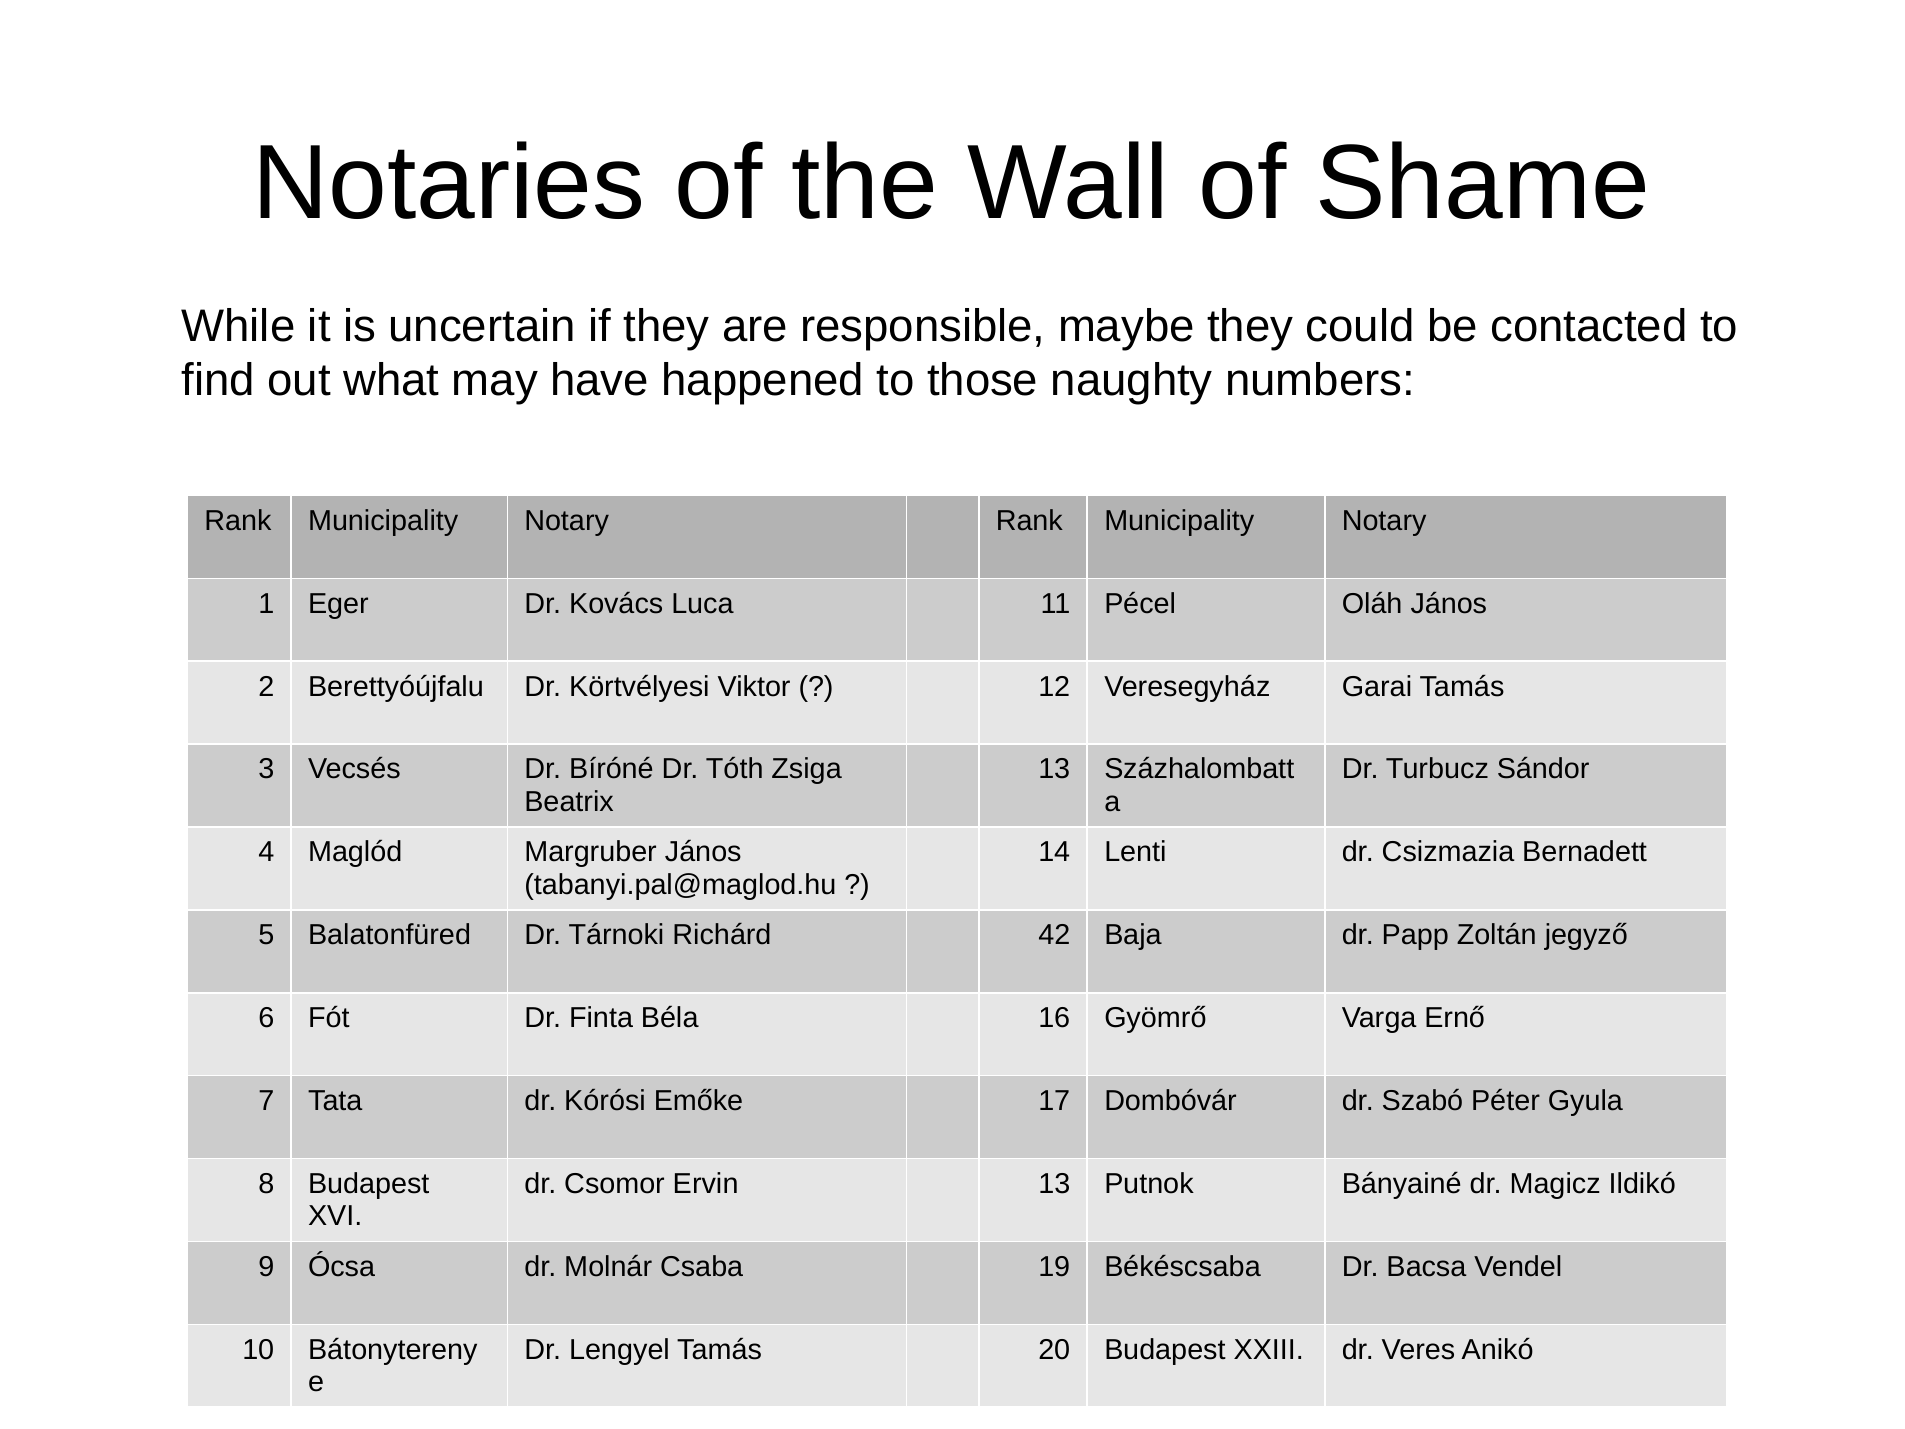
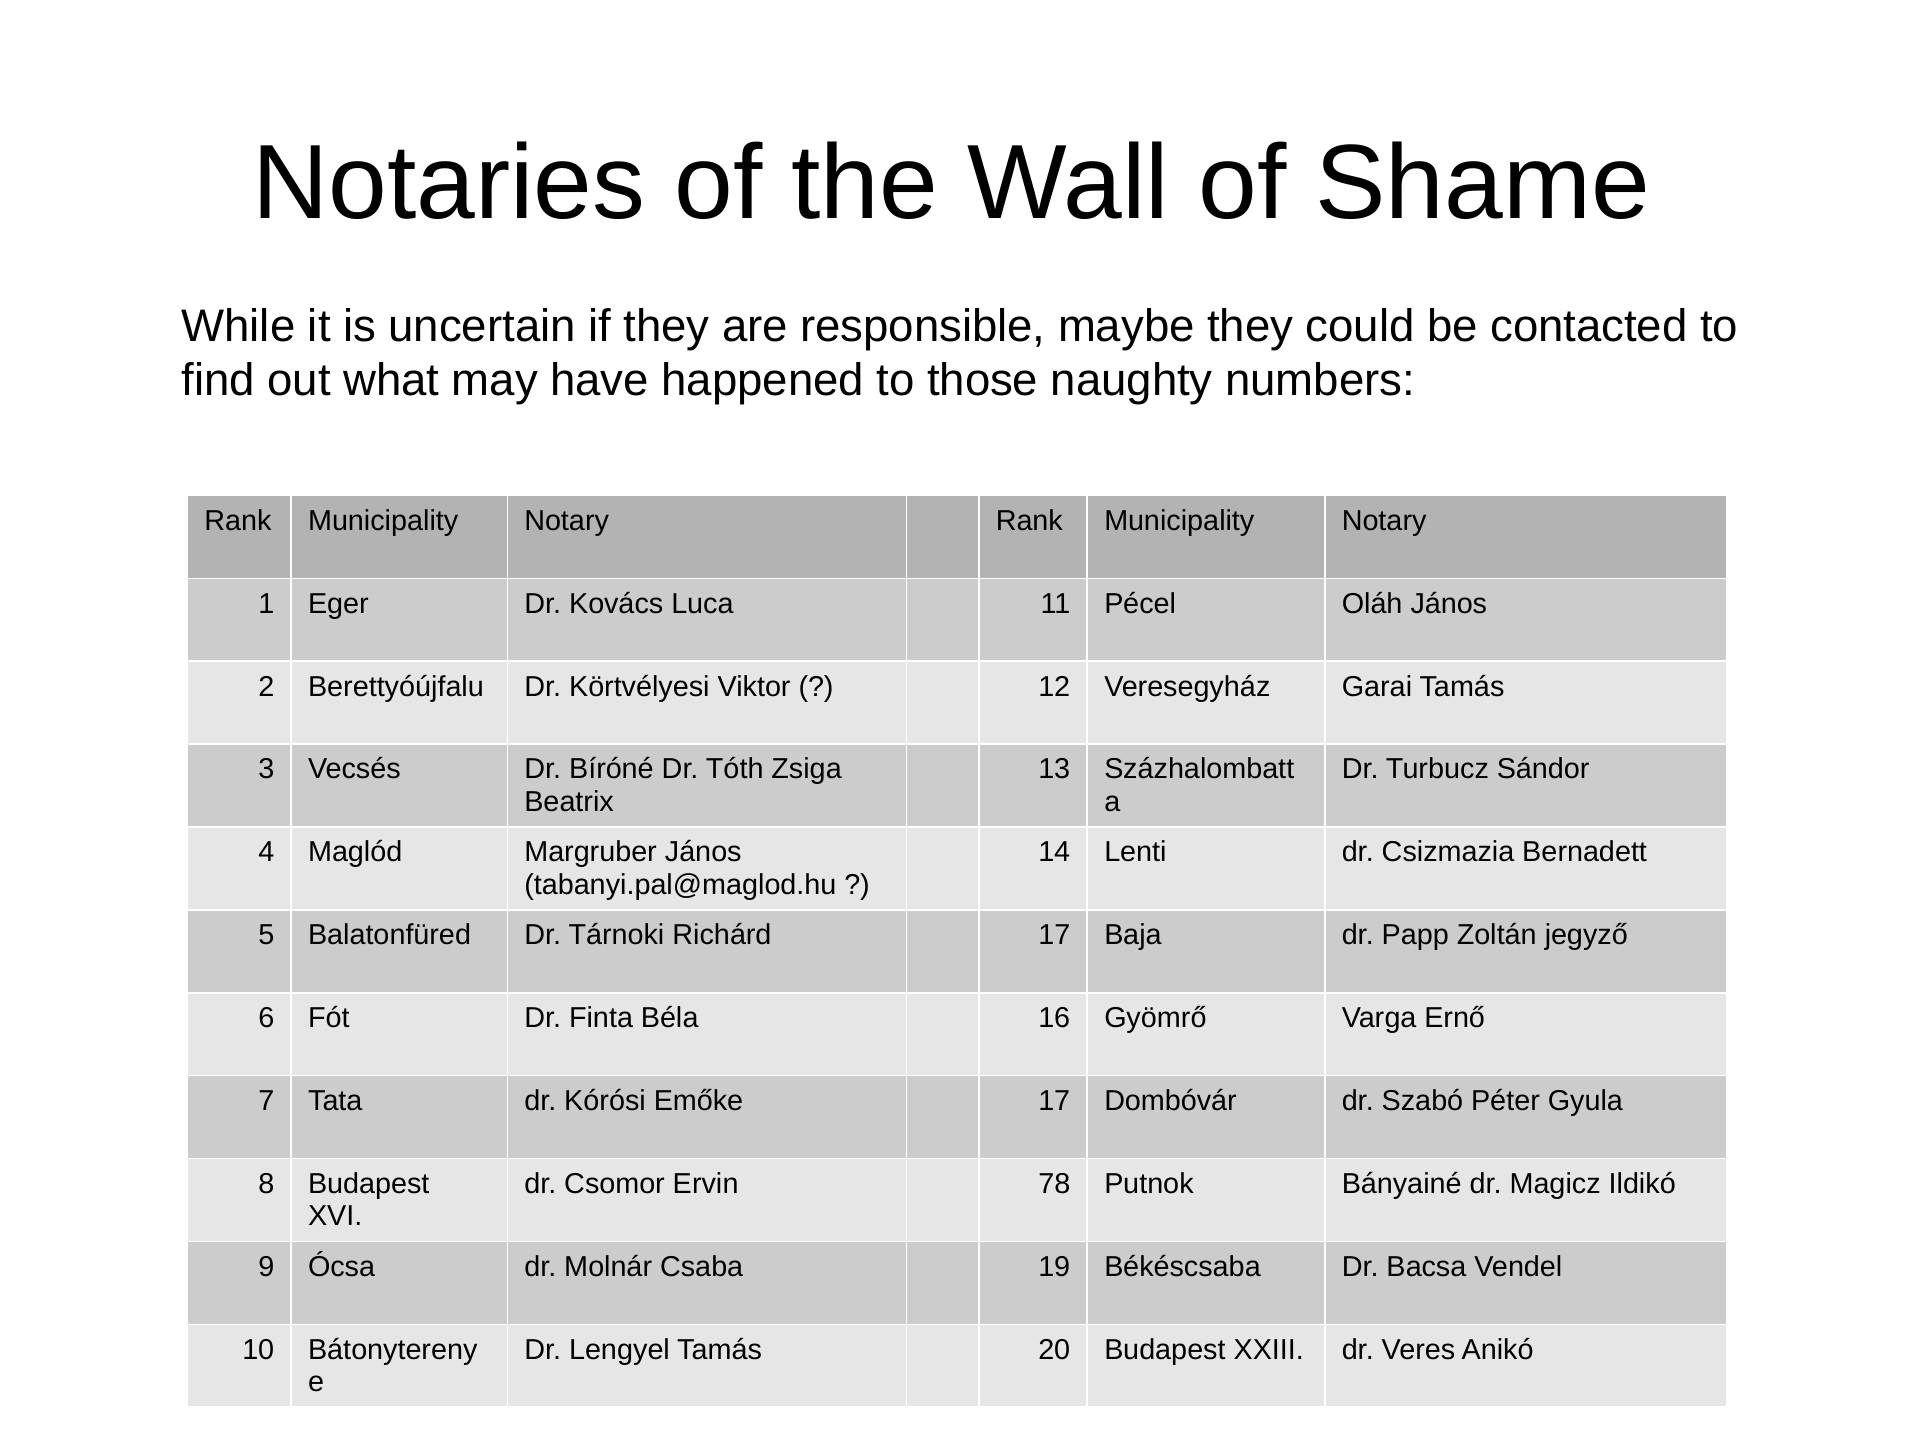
Richárd 42: 42 -> 17
Ervin 13: 13 -> 78
